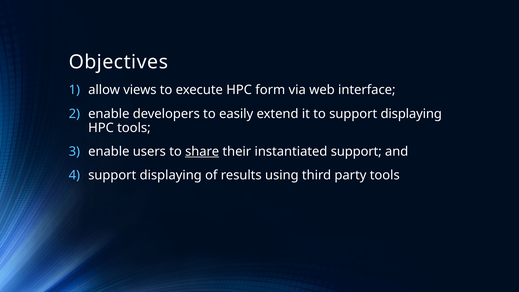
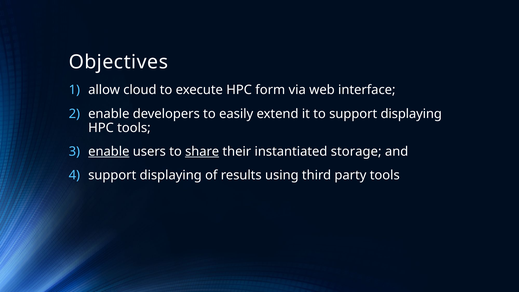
views: views -> cloud
enable at (109, 152) underline: none -> present
instantiated support: support -> storage
